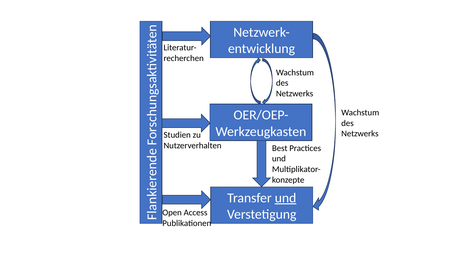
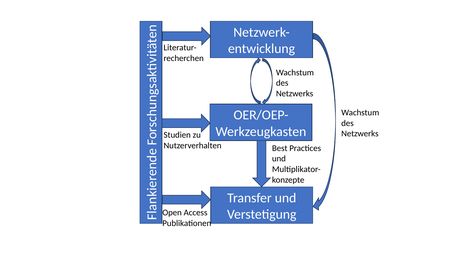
und at (286, 198) underline: present -> none
